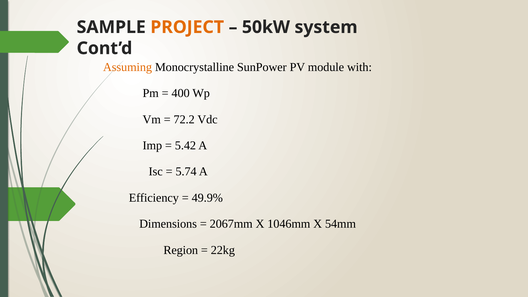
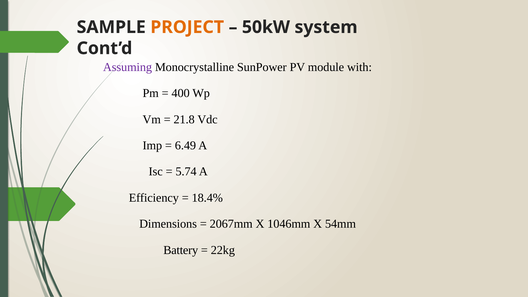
Assuming colour: orange -> purple
72.2: 72.2 -> 21.8
5.42: 5.42 -> 6.49
49.9%: 49.9% -> 18.4%
Region: Region -> Battery
